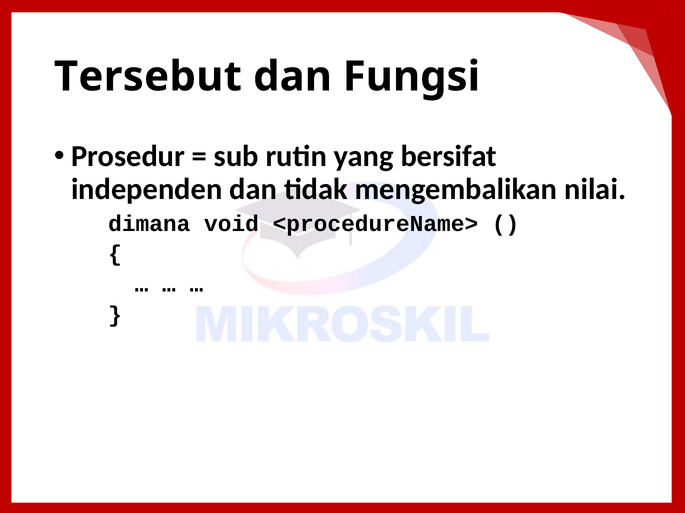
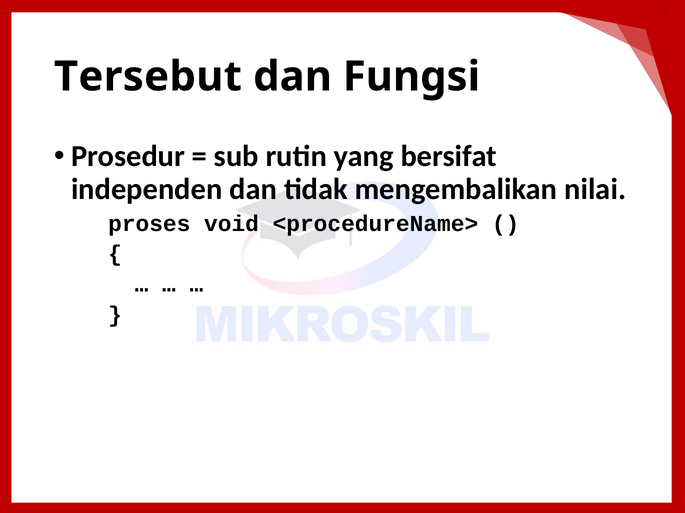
dimana: dimana -> proses
